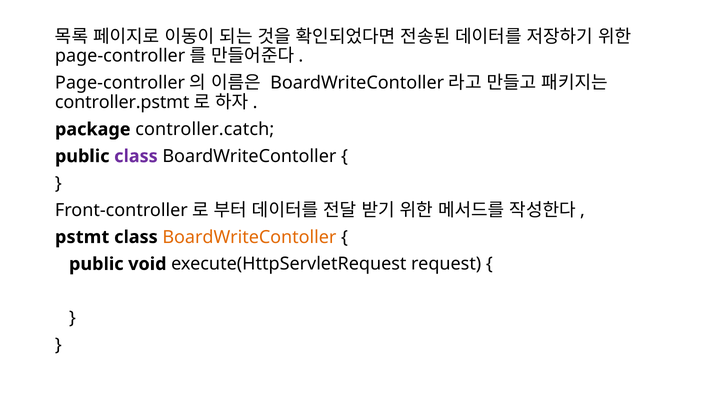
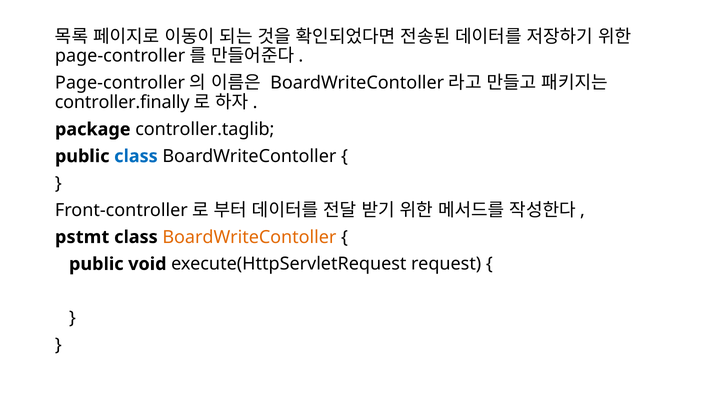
controller.pstmt: controller.pstmt -> controller.finally
controller.catch: controller.catch -> controller.taglib
class at (136, 156) colour: purple -> blue
